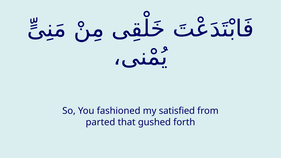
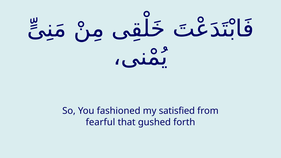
parted: parted -> fearful
